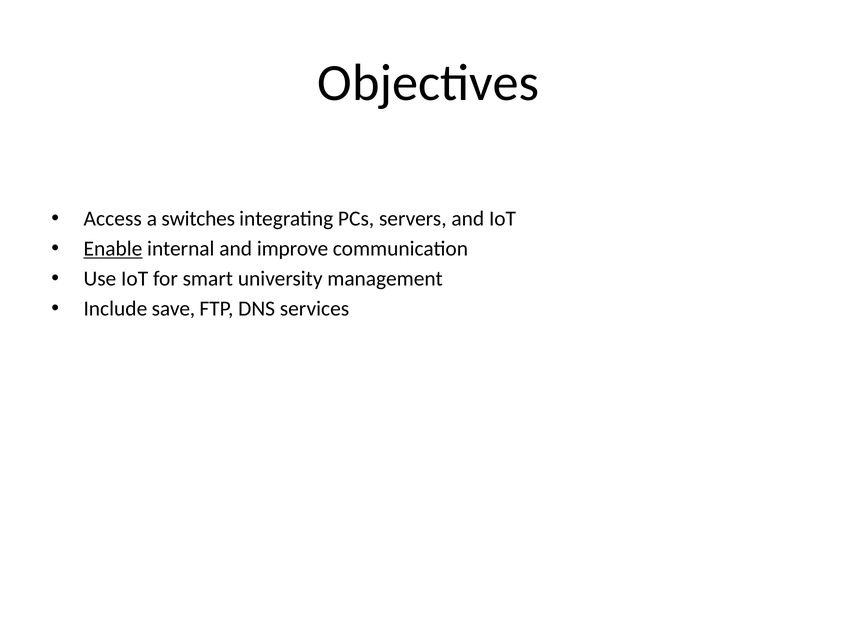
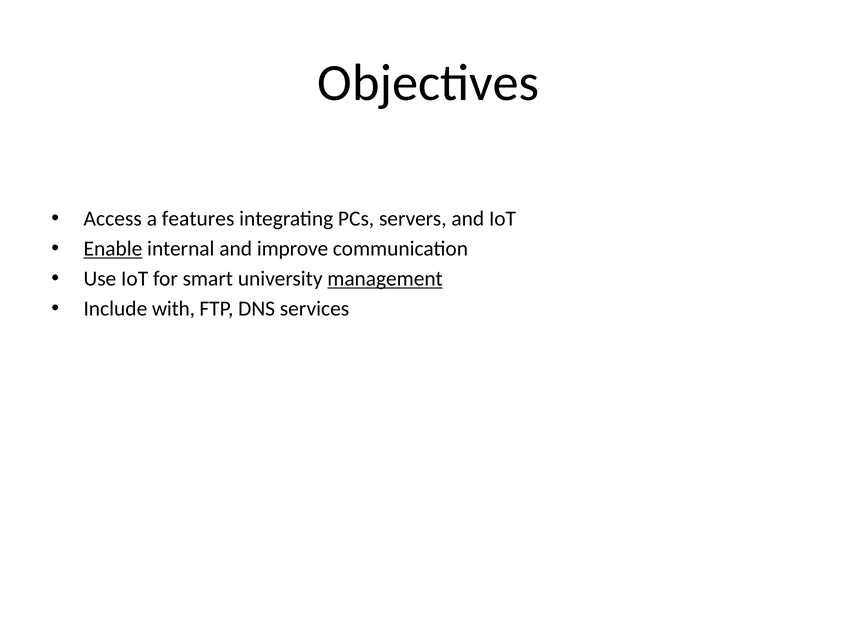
switches: switches -> features
management underline: none -> present
save: save -> with
